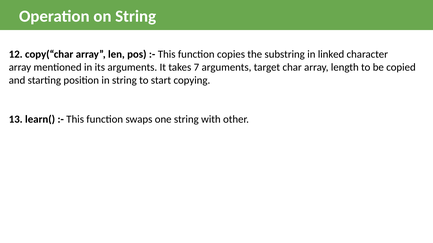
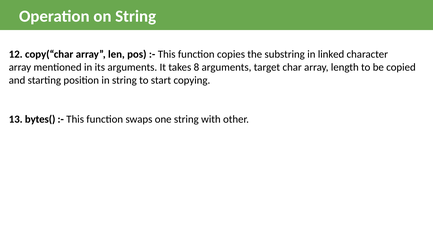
7: 7 -> 8
learn(: learn( -> bytes(
